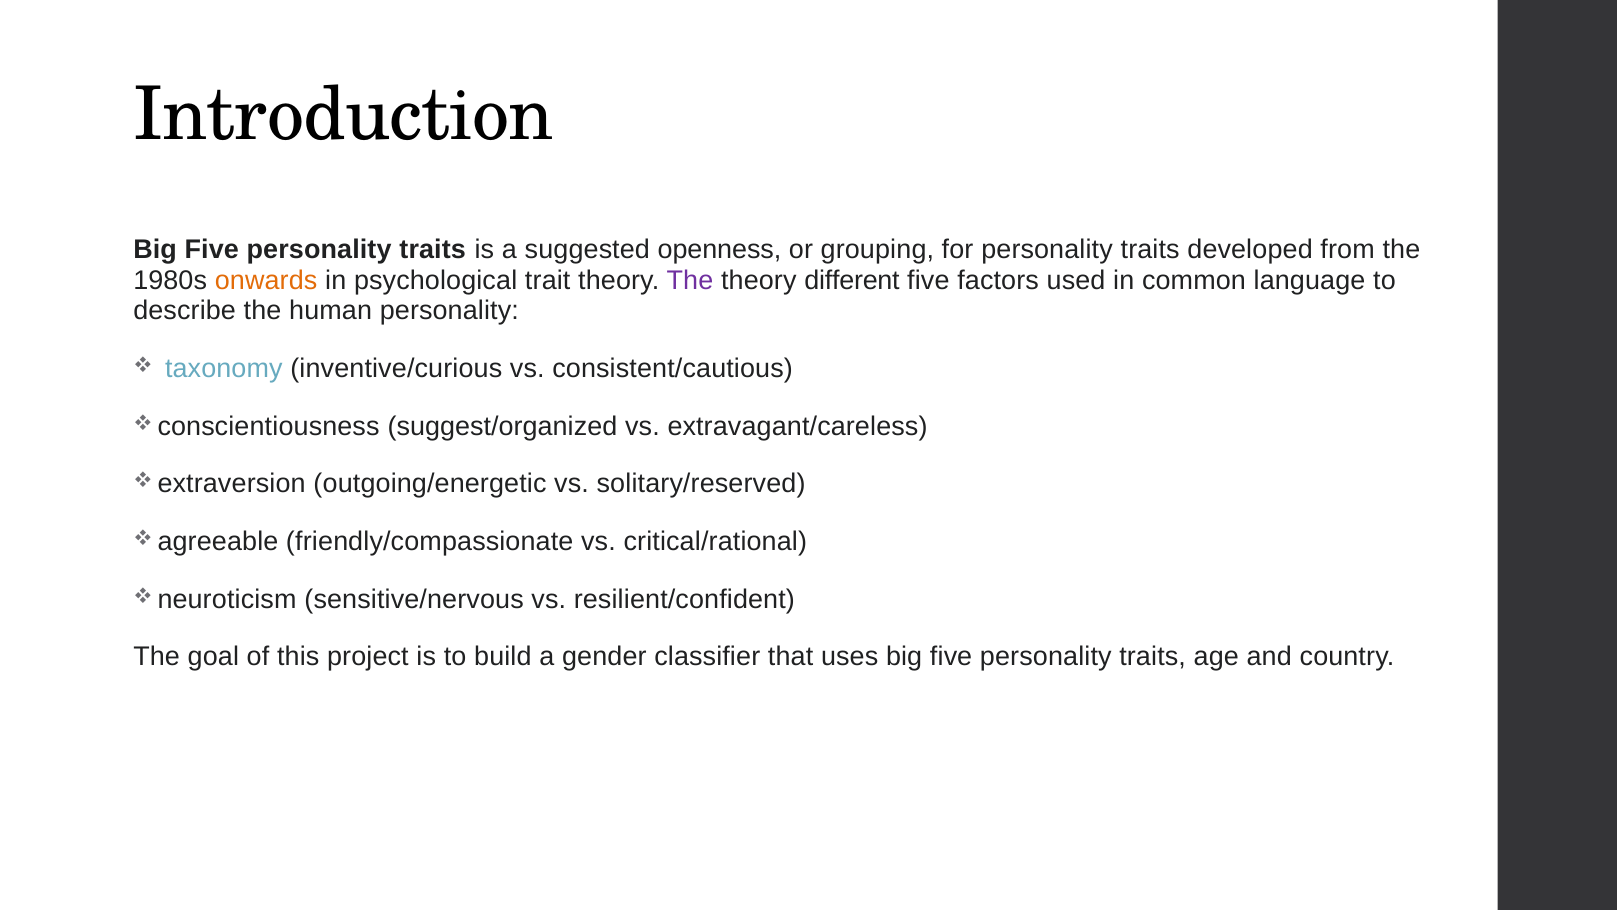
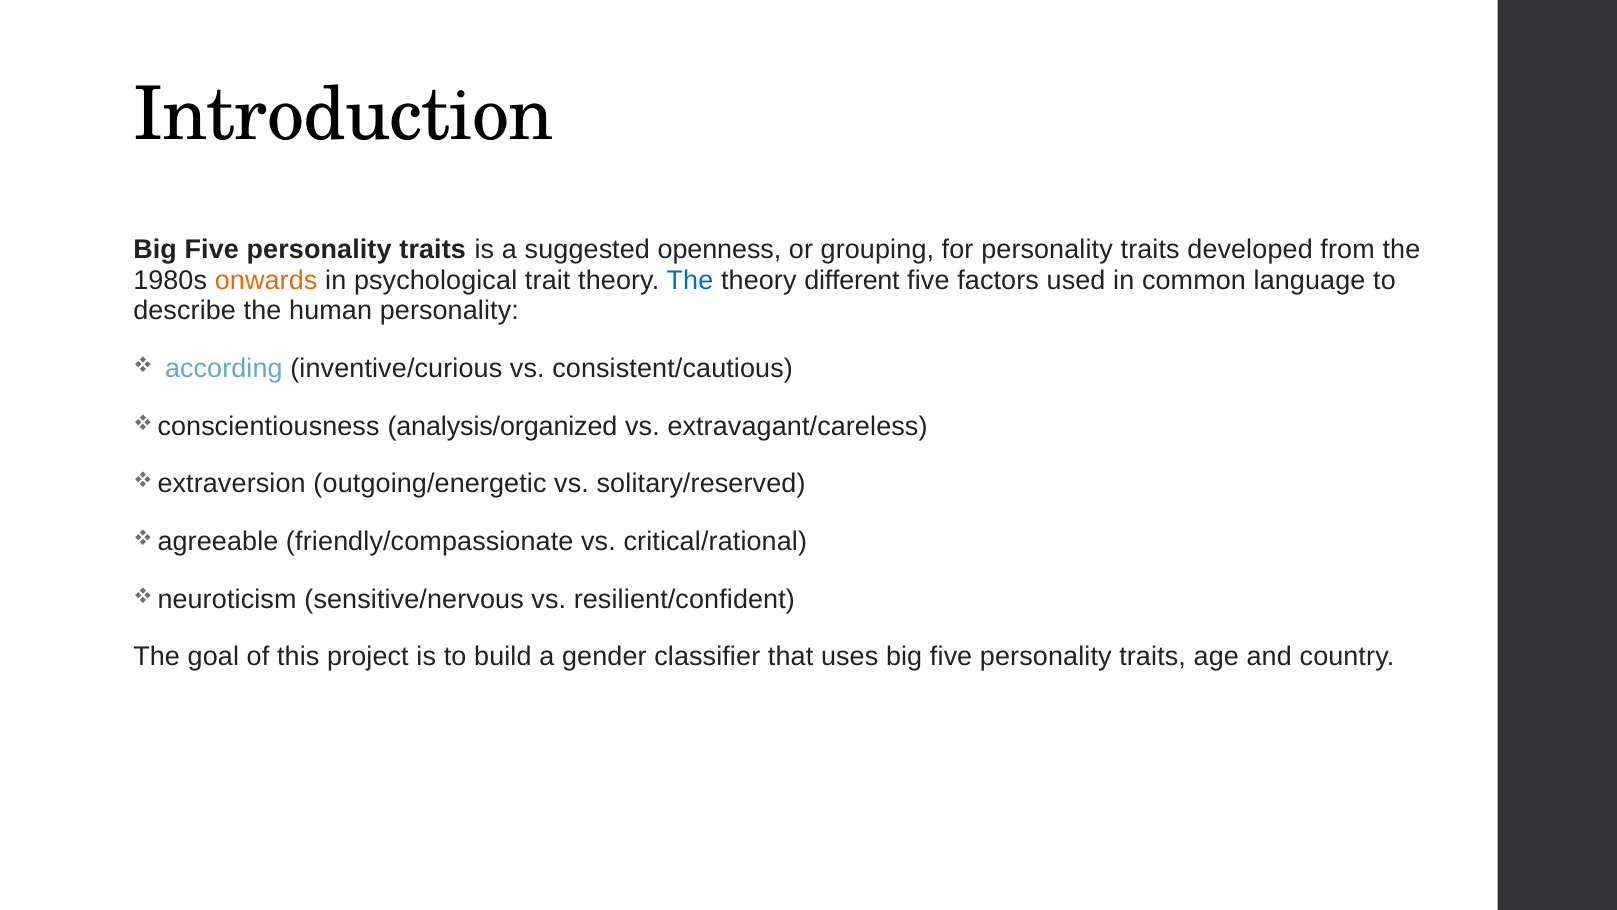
The at (690, 280) colour: purple -> blue
taxonomy: taxonomy -> according
suggest/organized: suggest/organized -> analysis/organized
